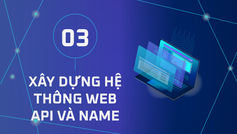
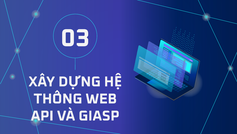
NAME: NAME -> GIASP
